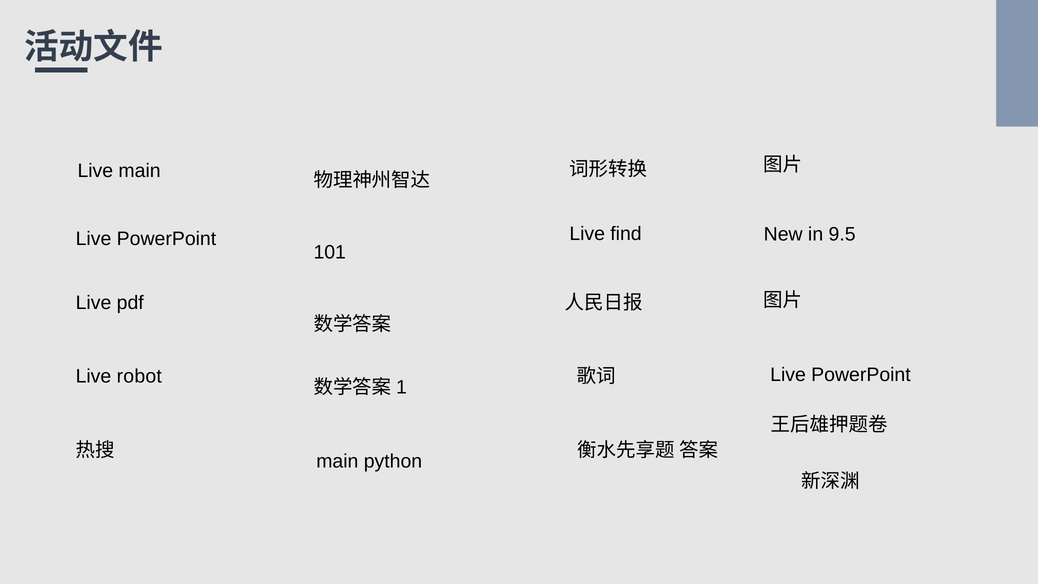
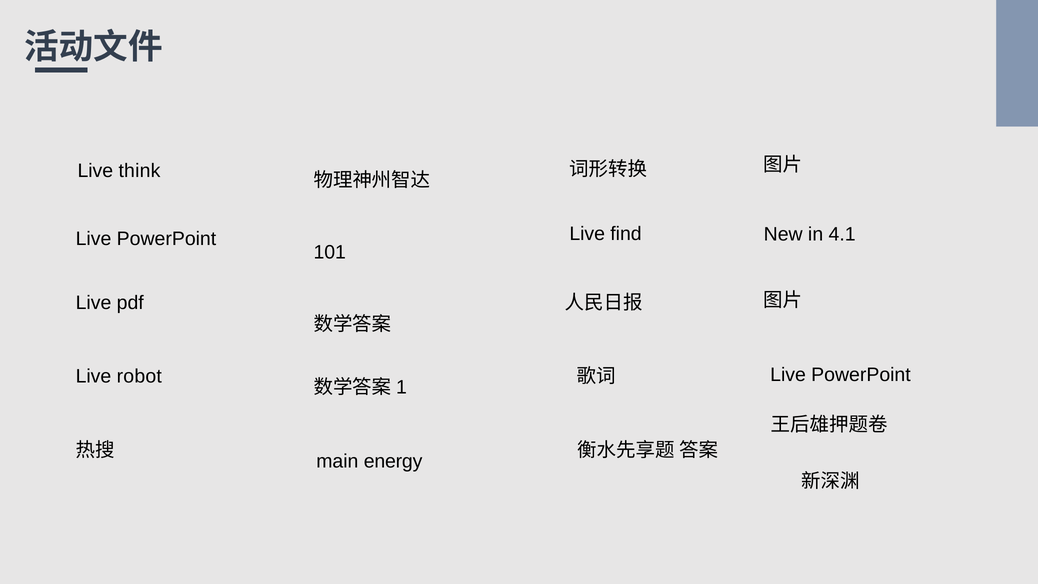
Live main: main -> think
9.5: 9.5 -> 4.1
python: python -> energy
